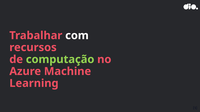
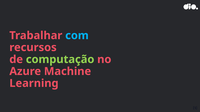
com colour: white -> light blue
